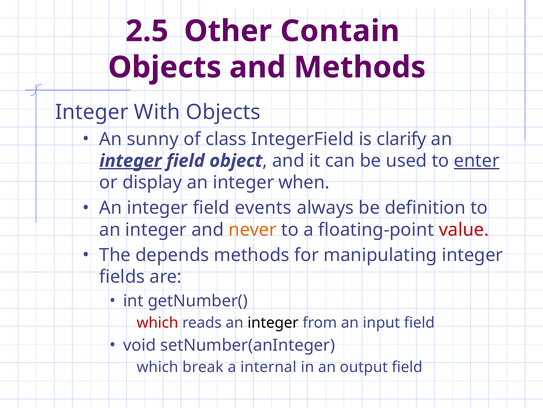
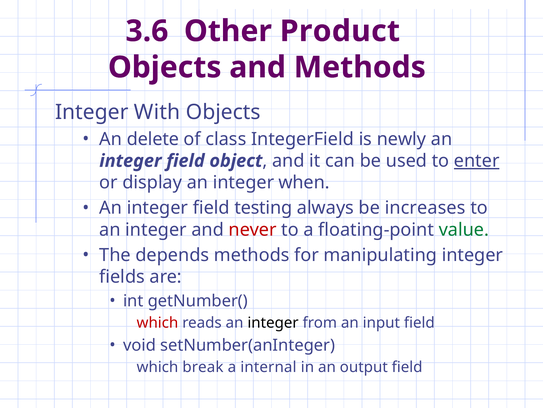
2.5: 2.5 -> 3.6
Contain: Contain -> Product
sunny: sunny -> delete
clarify: clarify -> newly
integer at (130, 161) underline: present -> none
events: events -> testing
definition: definition -> increases
never colour: orange -> red
value colour: red -> green
